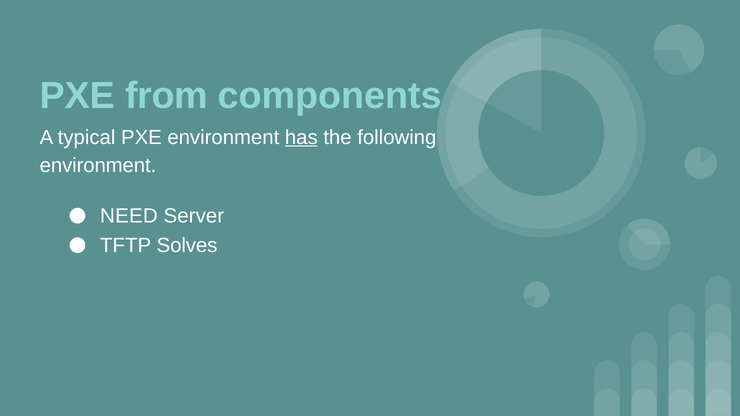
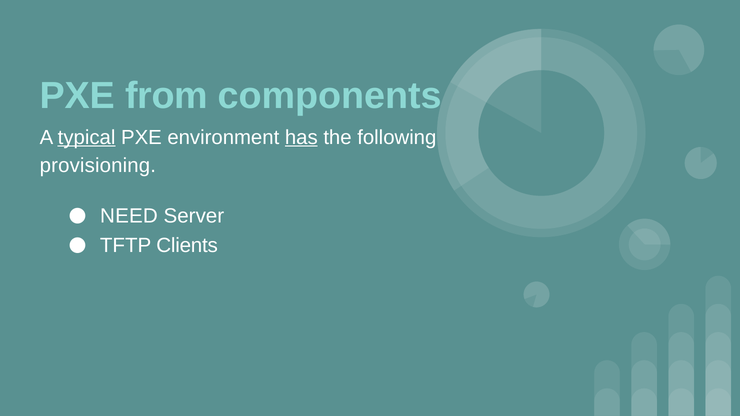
typical underline: none -> present
environment at (98, 166): environment -> provisioning
Solves: Solves -> Clients
